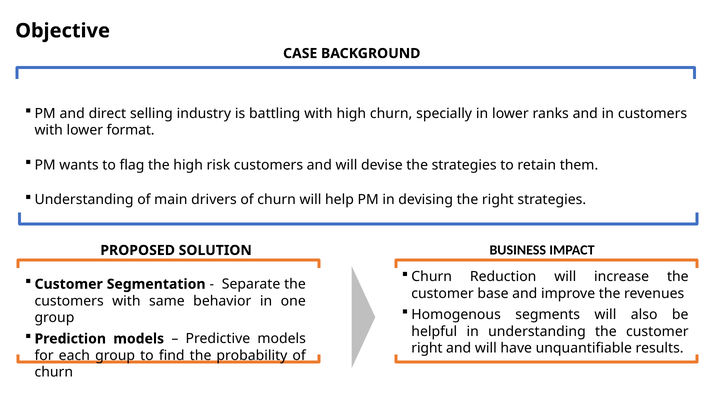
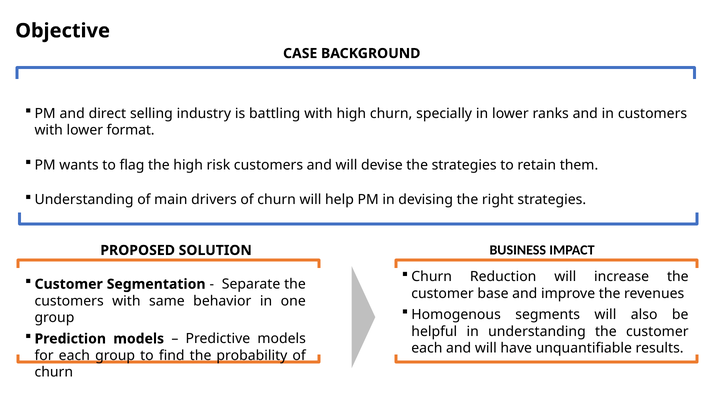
right at (427, 348): right -> each
